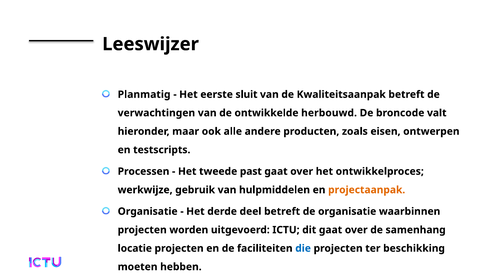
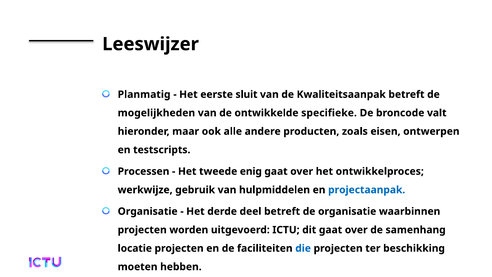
verwachtingen: verwachtingen -> mogelijkheden
herbouwd: herbouwd -> specifieke
past: past -> enig
projectaanpak colour: orange -> blue
